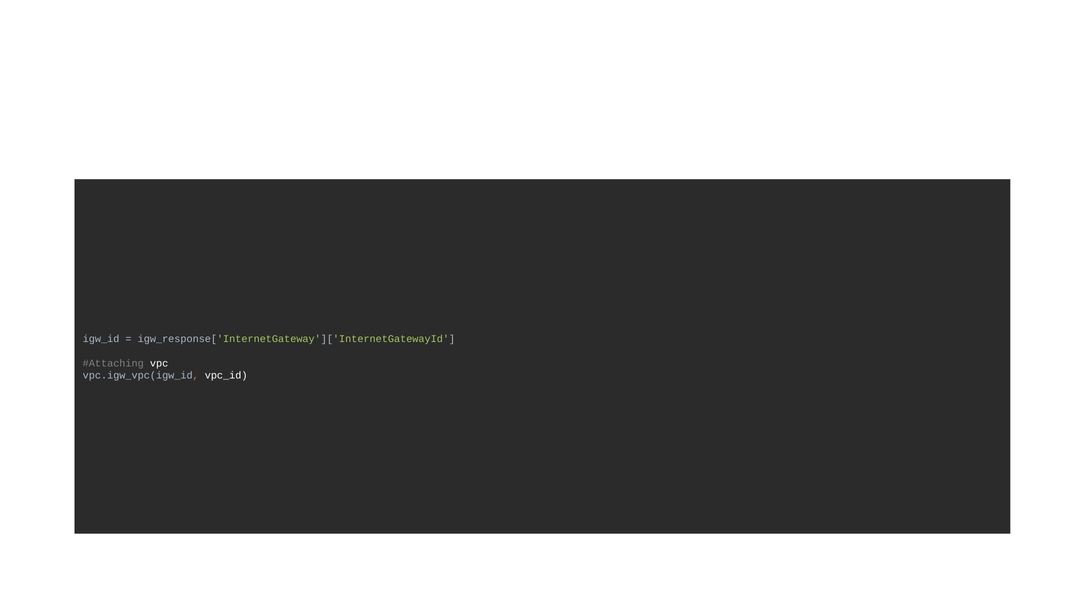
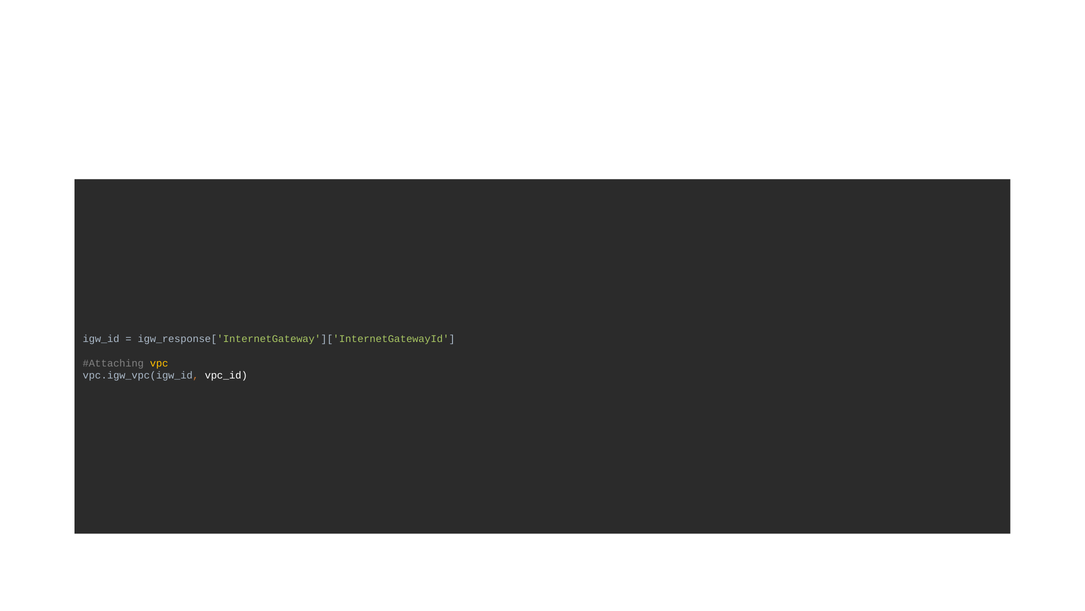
vpc colour: white -> yellow
